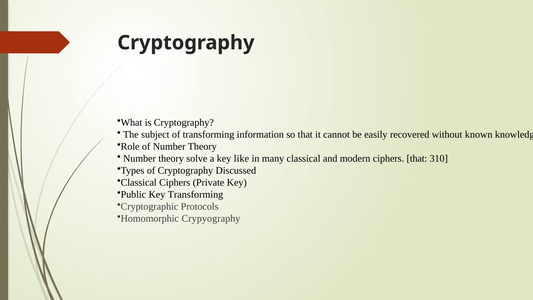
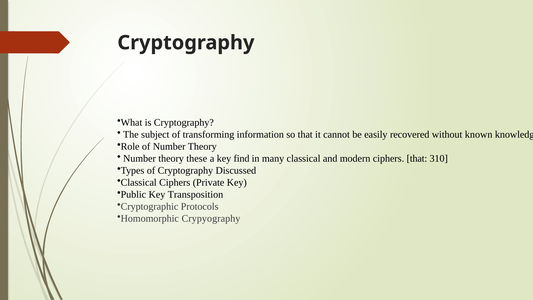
solve: solve -> these
like: like -> find
Key Transforming: Transforming -> Transposition
